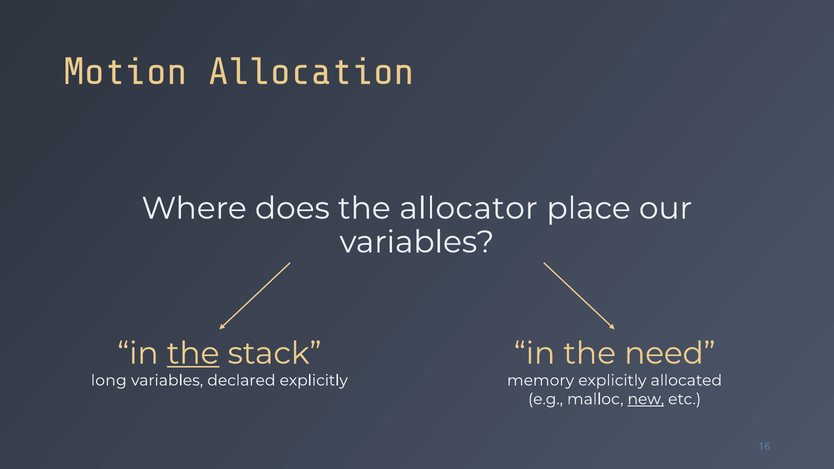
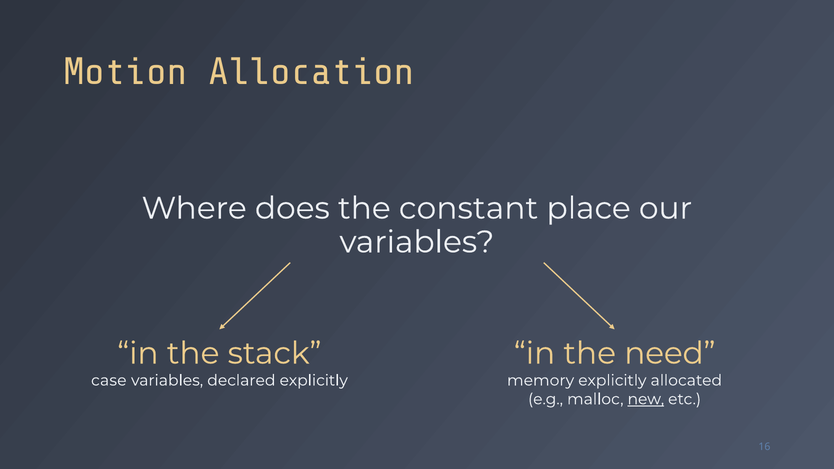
allocator: allocator -> constant
the at (193, 353) underline: present -> none
long: long -> case
